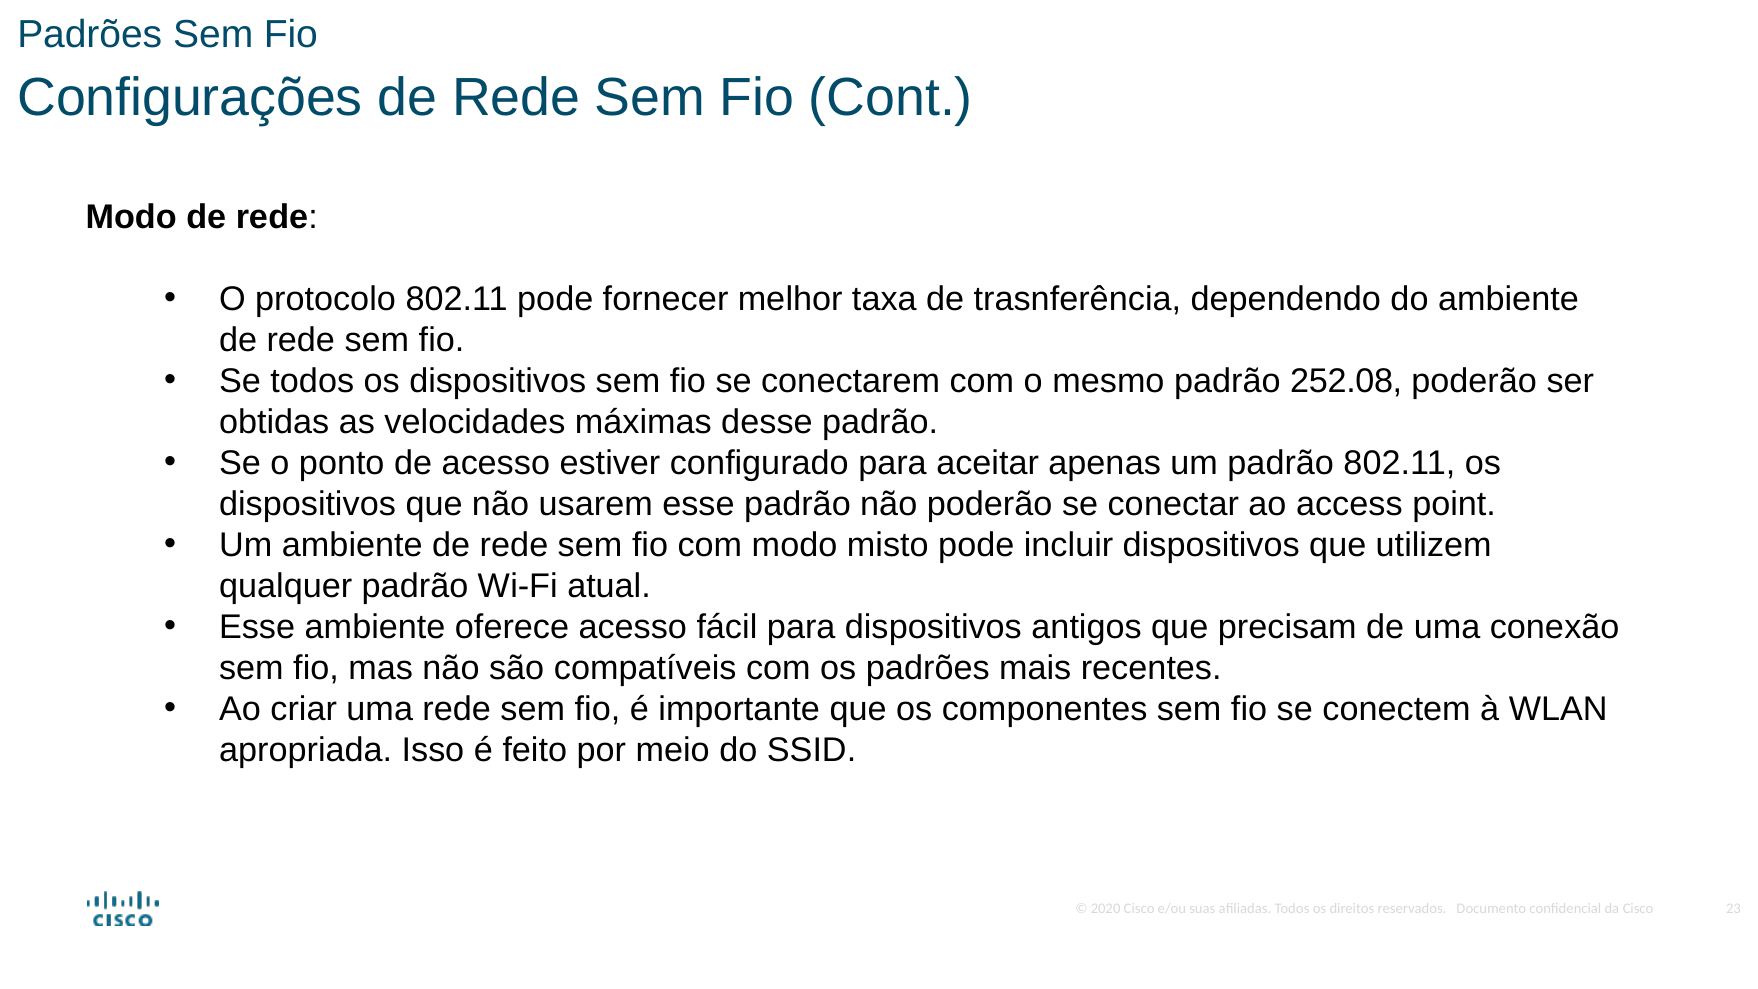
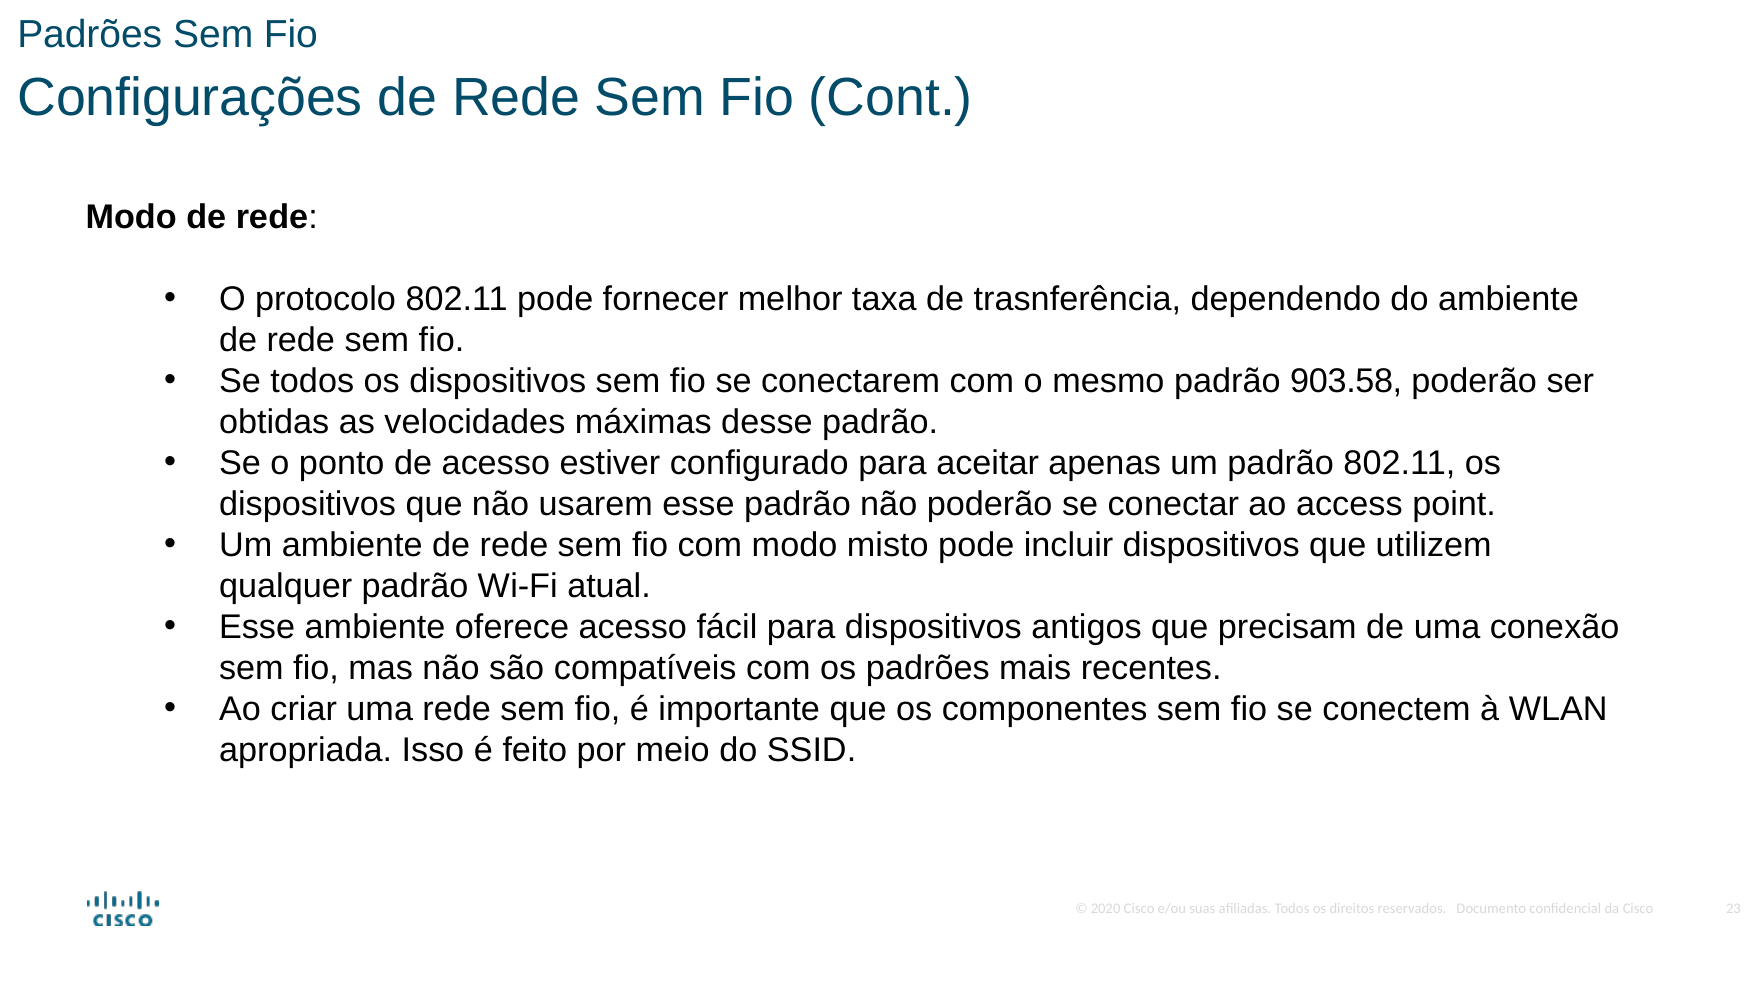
252.08: 252.08 -> 903.58
